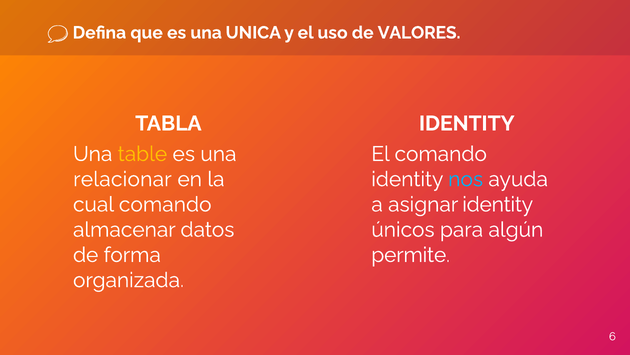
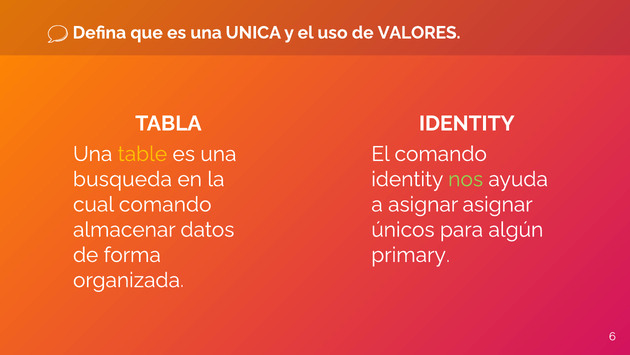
relacionar: relacionar -> busqueda
nos colour: light blue -> light green
asignar identity: identity -> asignar
permite: permite -> primary
